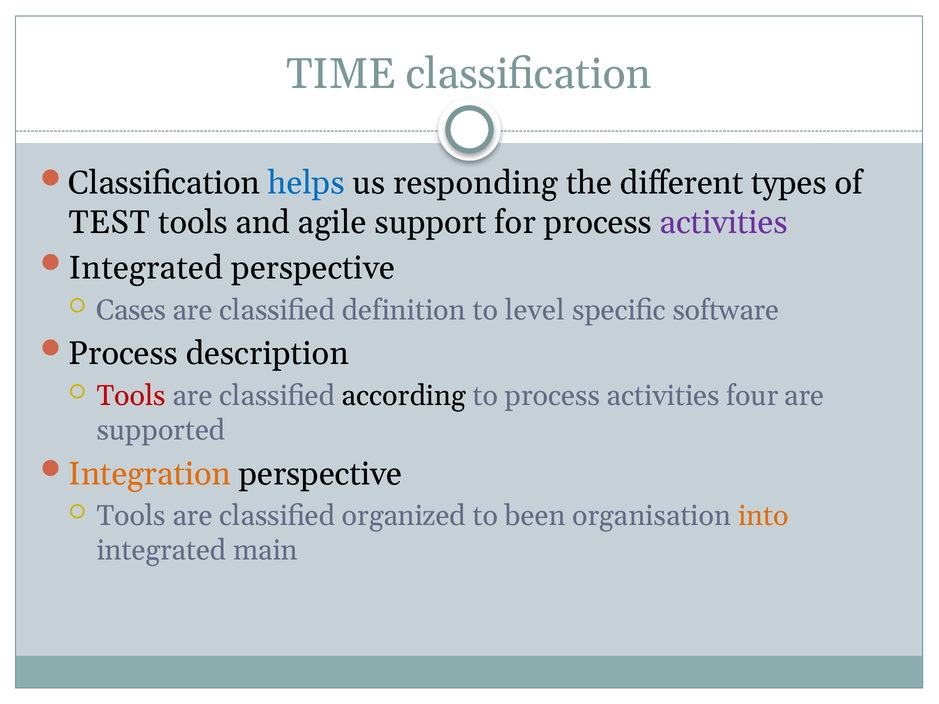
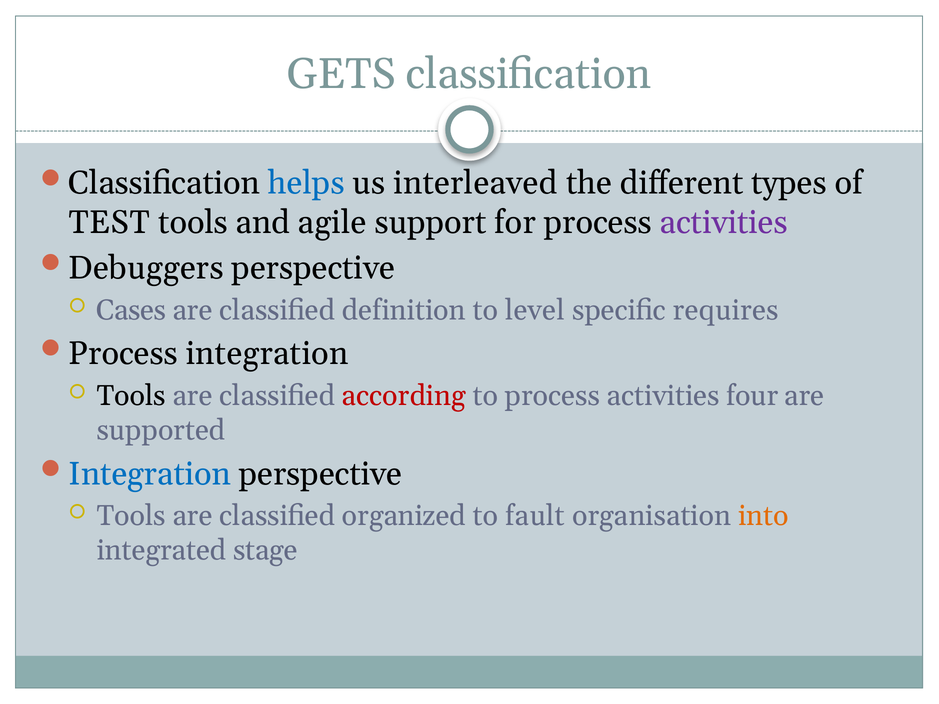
TIME: TIME -> GETS
responding: responding -> interleaved
Integrated at (146, 268): Integrated -> Debuggers
software: software -> requires
Process description: description -> integration
Tools at (131, 396) colour: red -> black
according colour: black -> red
Integration at (150, 474) colour: orange -> blue
been: been -> fault
main: main -> stage
